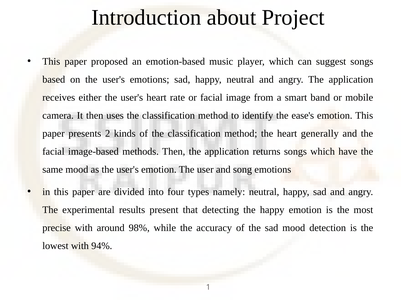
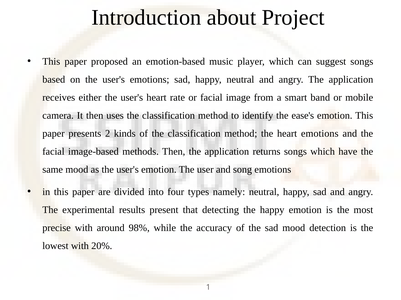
heart generally: generally -> emotions
94%: 94% -> 20%
